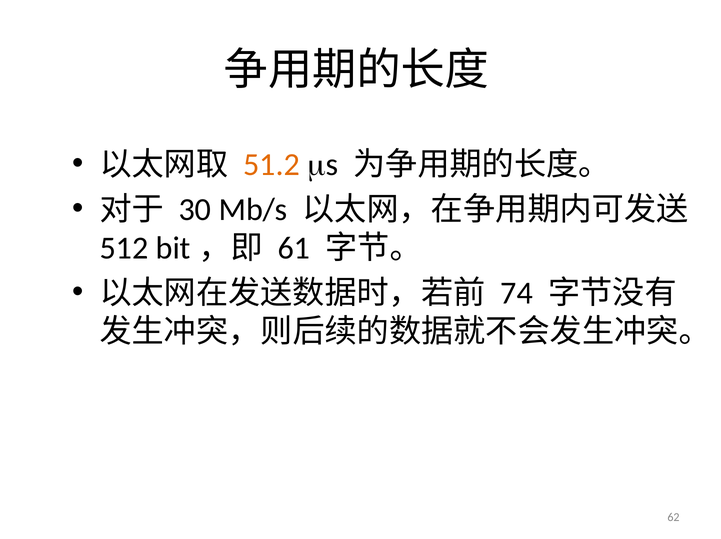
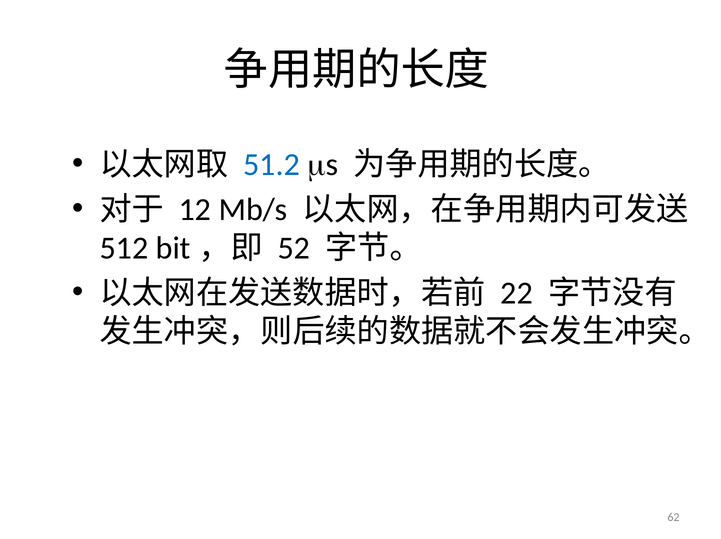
51.2 colour: orange -> blue
30: 30 -> 12
61: 61 -> 52
74: 74 -> 22
